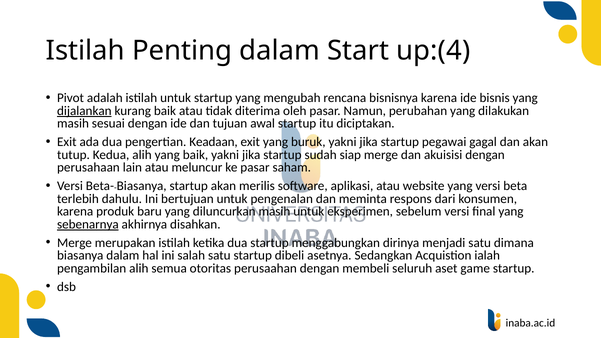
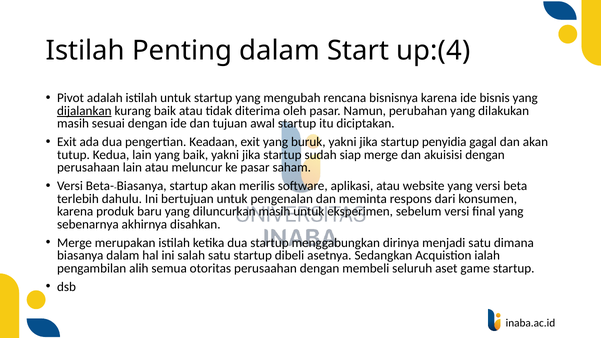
pegawai: pegawai -> penyidia
Kedua alih: alih -> lain
sebenarnya underline: present -> none
